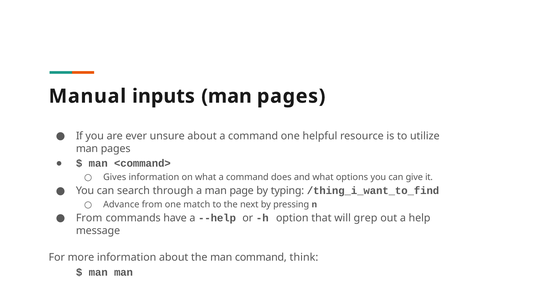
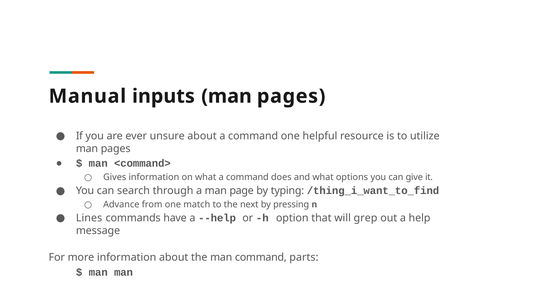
From at (89, 218): From -> Lines
think: think -> parts
